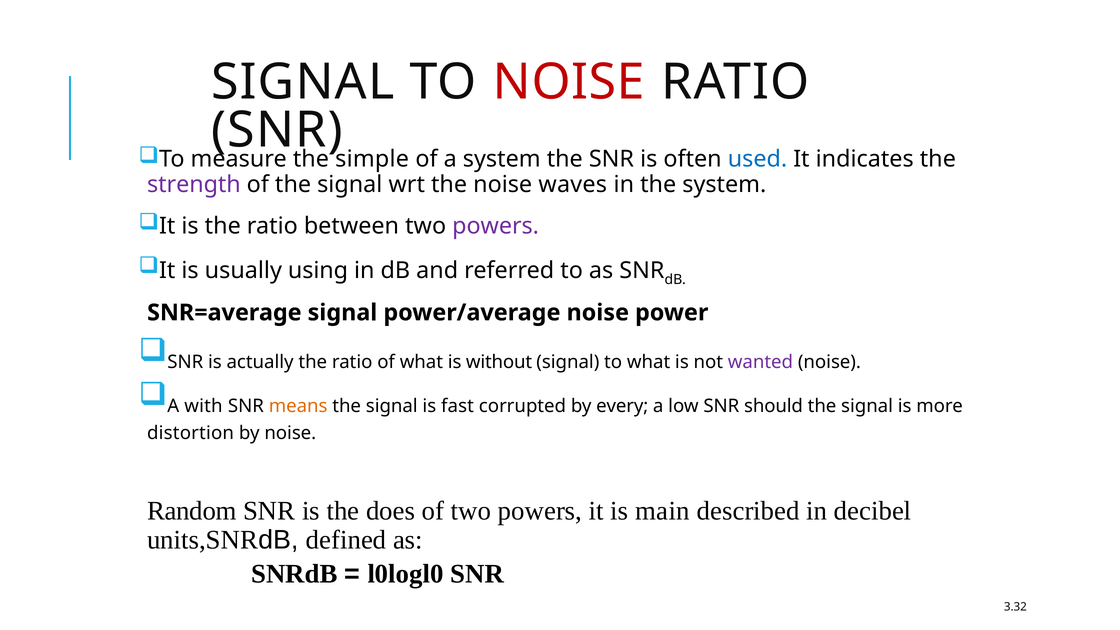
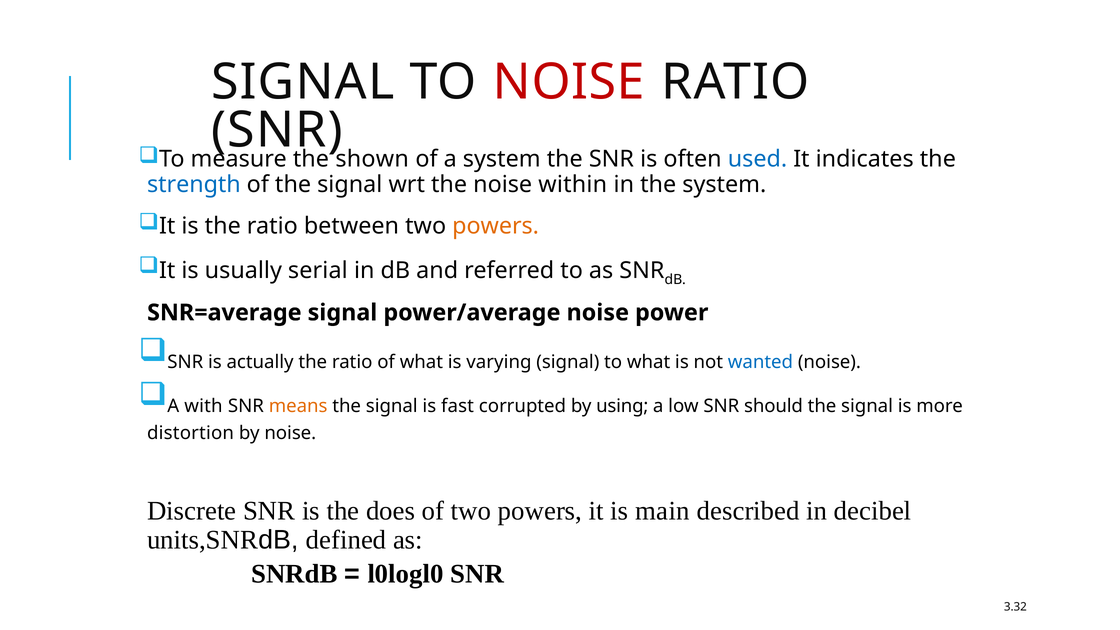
simple: simple -> shown
strength colour: purple -> blue
waves: waves -> within
powers at (496, 226) colour: purple -> orange
using: using -> serial
without: without -> varying
wanted colour: purple -> blue
every: every -> using
Random: Random -> Discrete
